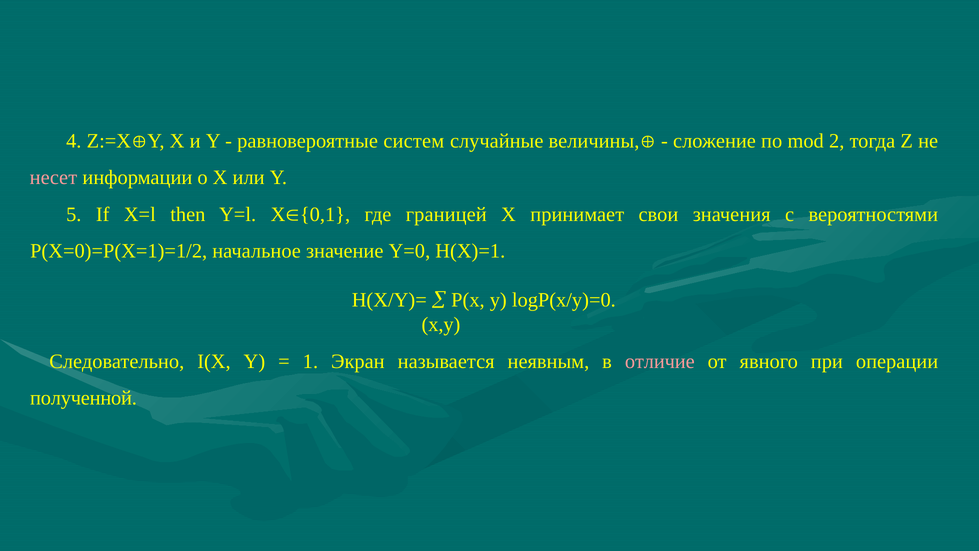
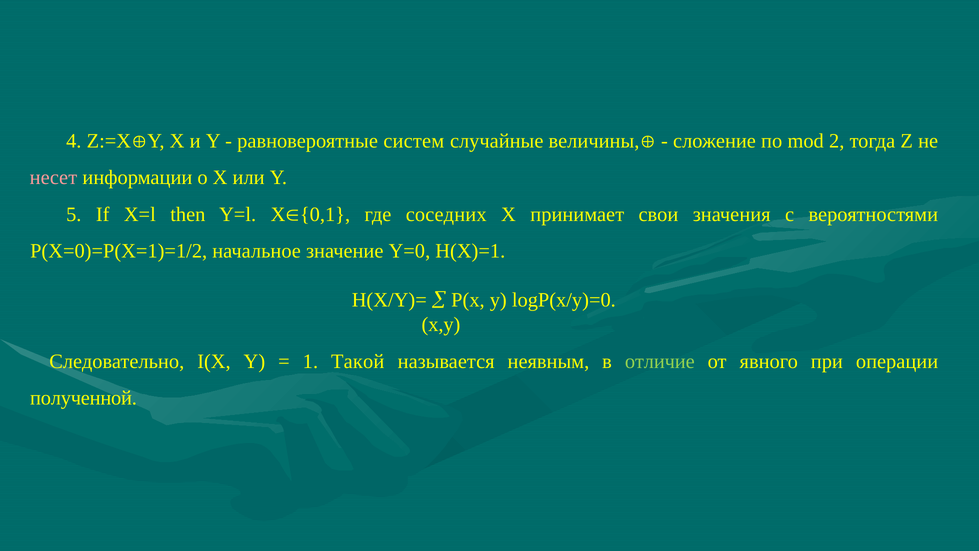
границей: границей -> соседних
Экран: Экран -> Такой
отличие colour: pink -> light green
